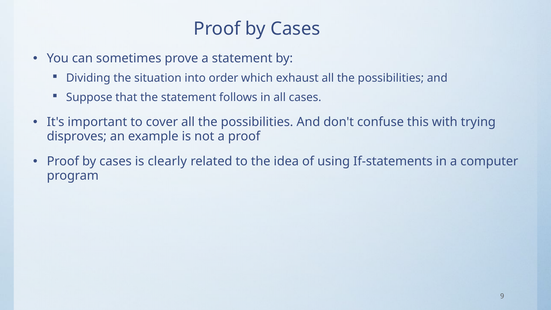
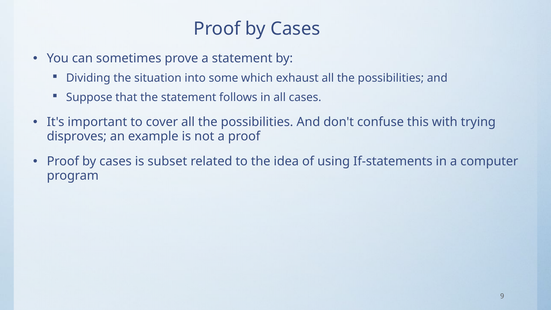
order: order -> some
clearly: clearly -> subset
